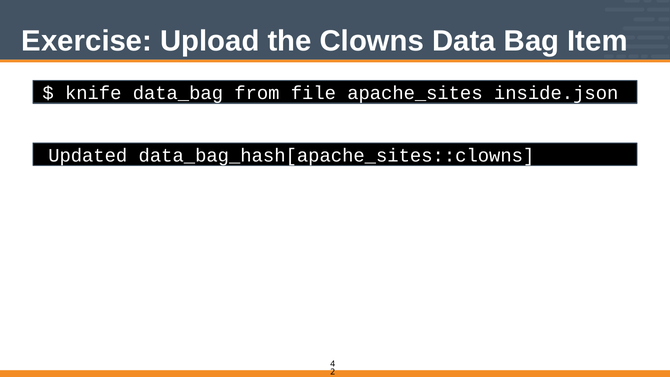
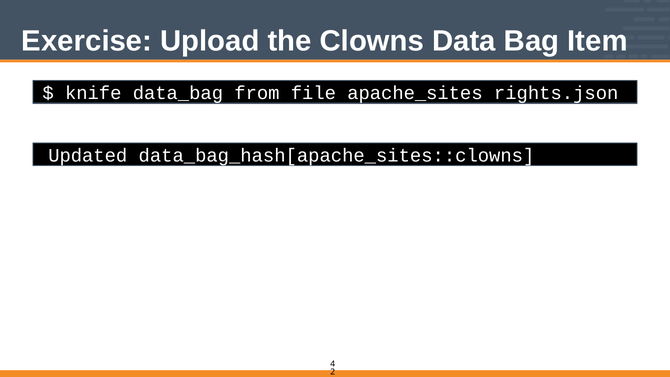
inside.json: inside.json -> rights.json
